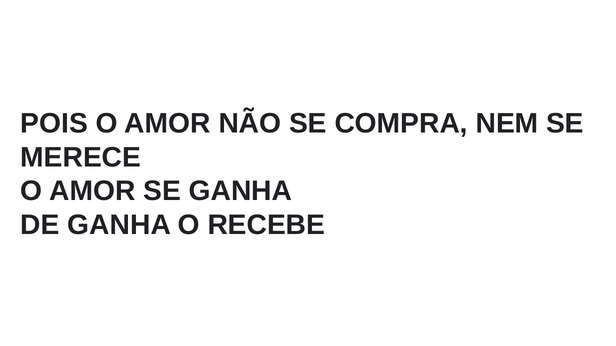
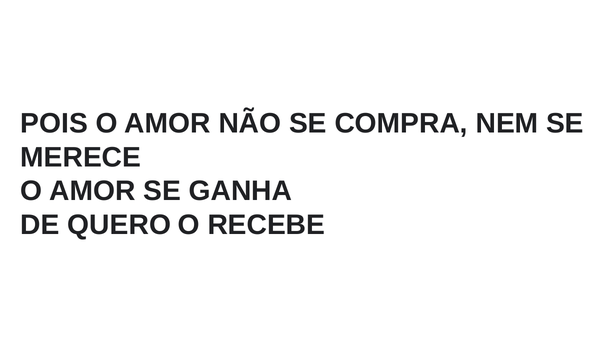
DE GANHA: GANHA -> QUERO
